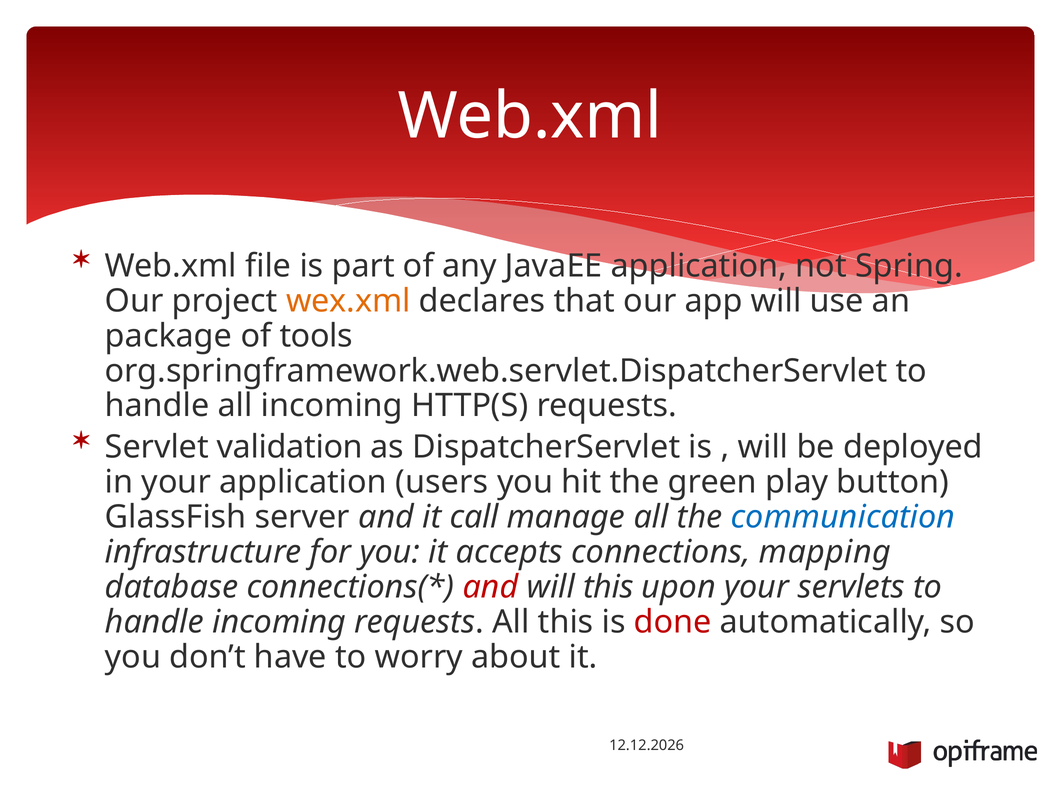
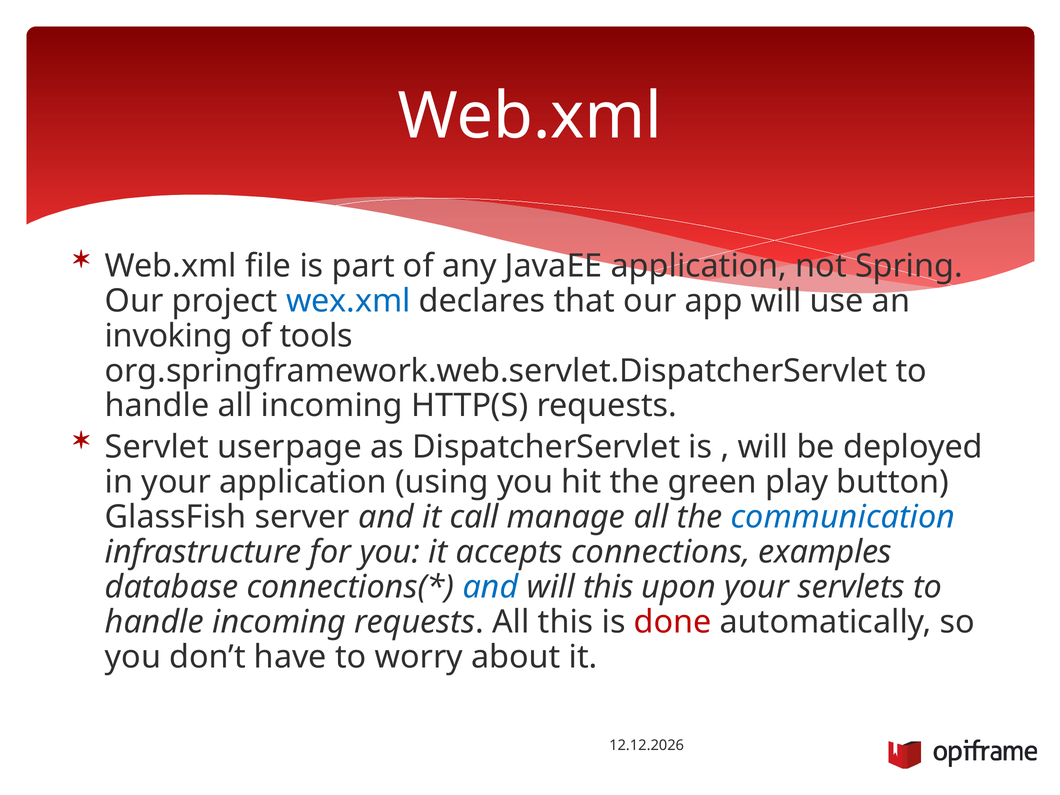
wex.xml colour: orange -> blue
package: package -> invoking
validation: validation -> userpage
users: users -> using
mapping: mapping -> examples
and at (490, 587) colour: red -> blue
